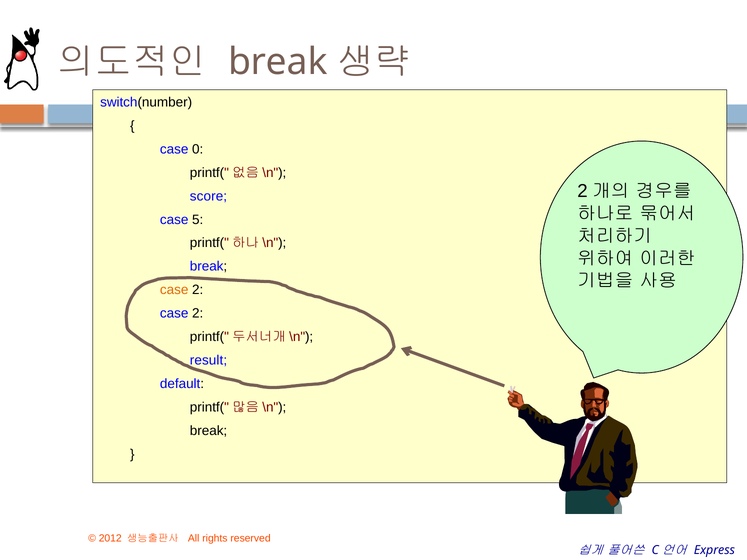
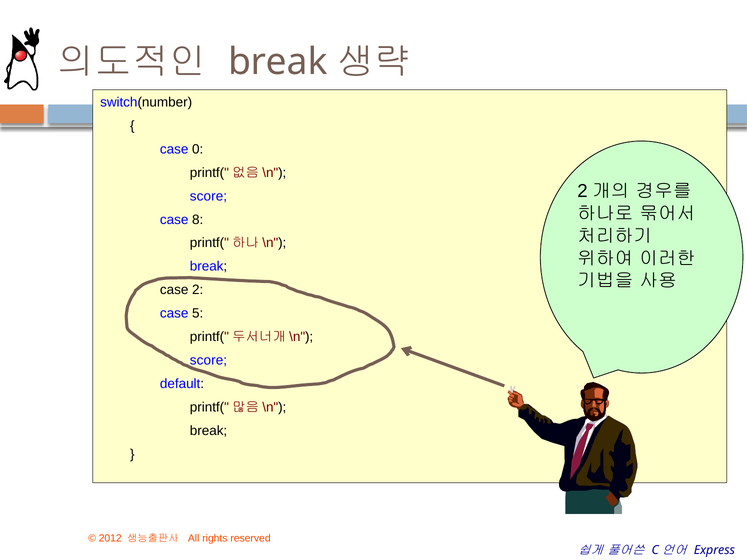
5: 5 -> 8
case at (174, 290) colour: orange -> black
2 at (198, 314): 2 -> 5
result at (208, 360): result -> score
